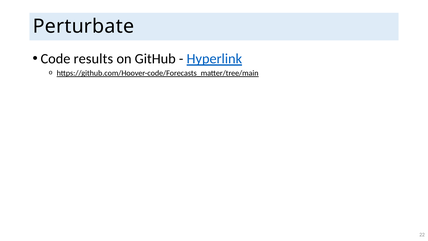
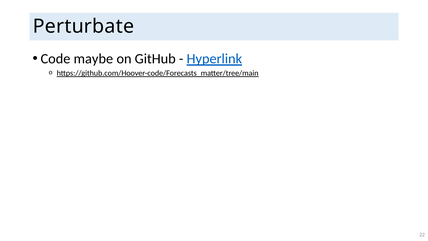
results: results -> maybe
